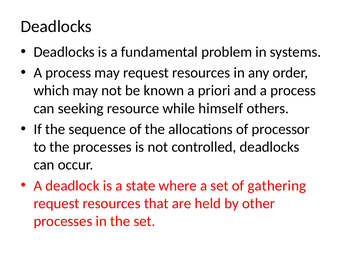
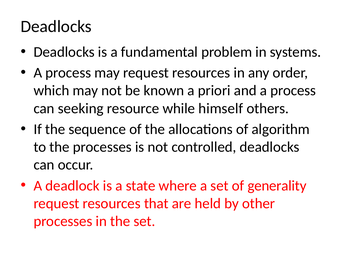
processor: processor -> algorithm
gathering: gathering -> generality
